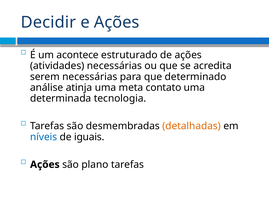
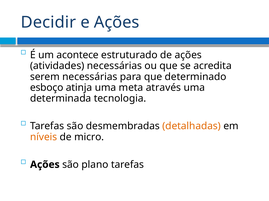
análise: análise -> esboço
contato: contato -> através
níveis colour: blue -> orange
iguais: iguais -> micro
